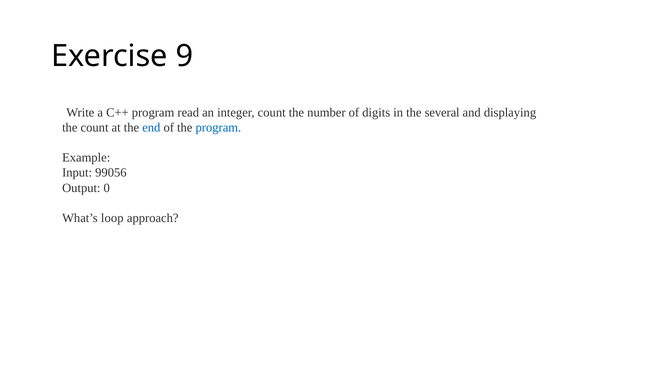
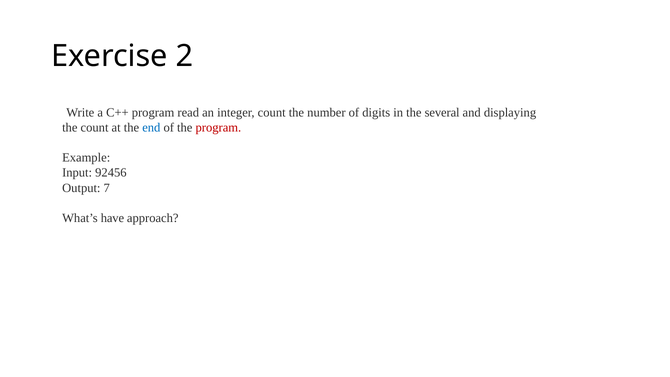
9: 9 -> 2
program at (218, 128) colour: blue -> red
99056: 99056 -> 92456
0: 0 -> 7
loop: loop -> have
